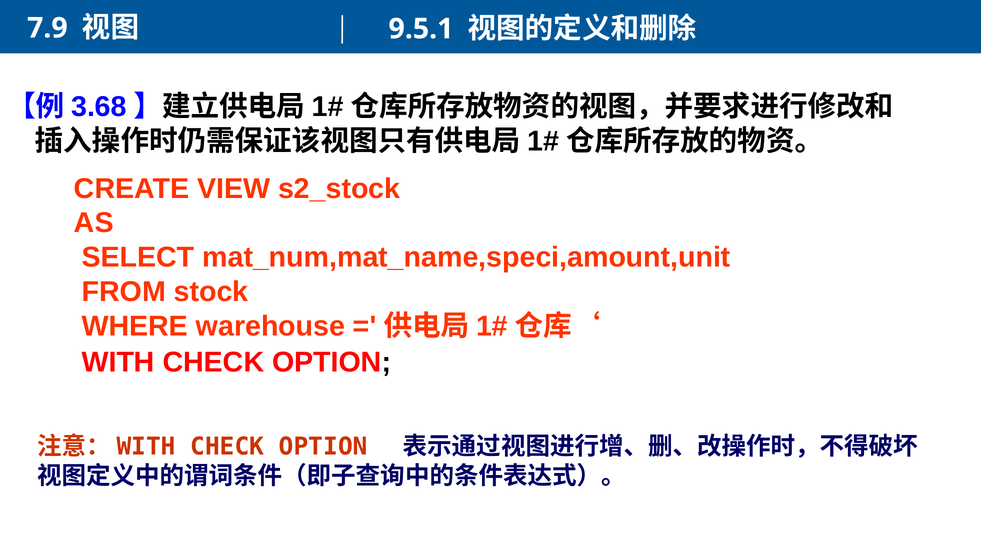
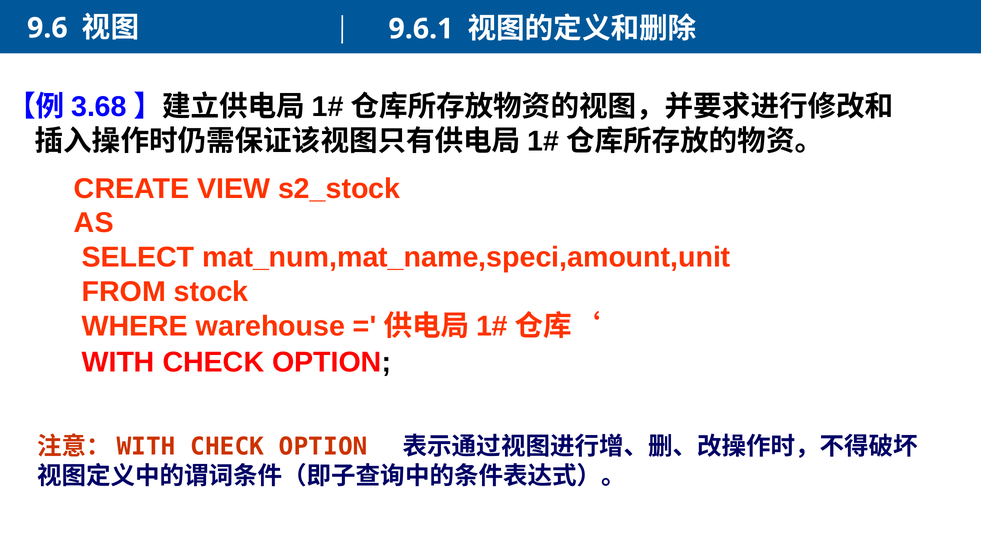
7.9: 7.9 -> 9.6
9.5.1: 9.5.1 -> 9.6.1
